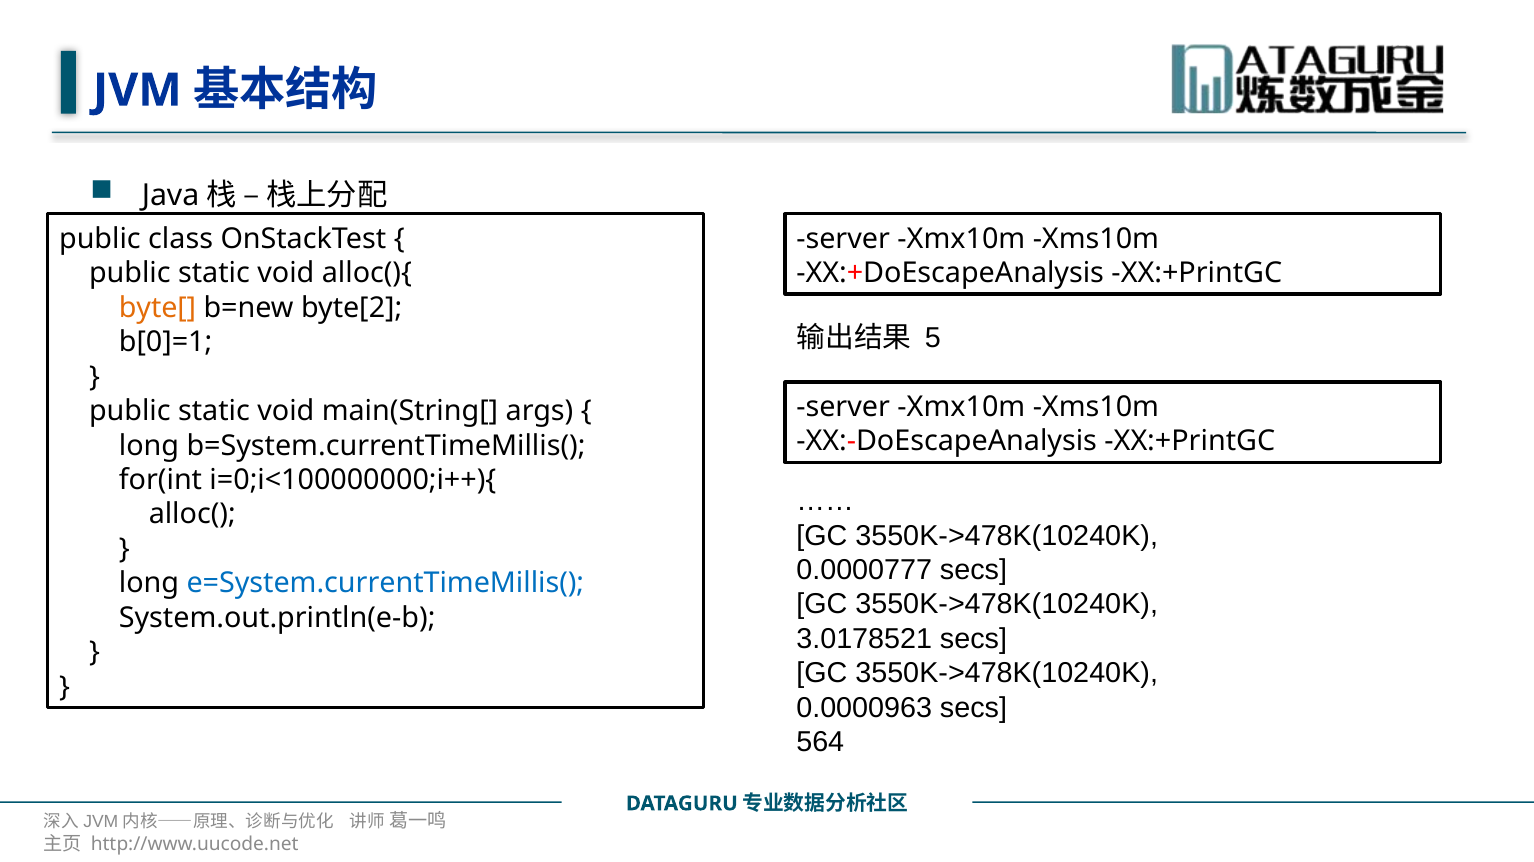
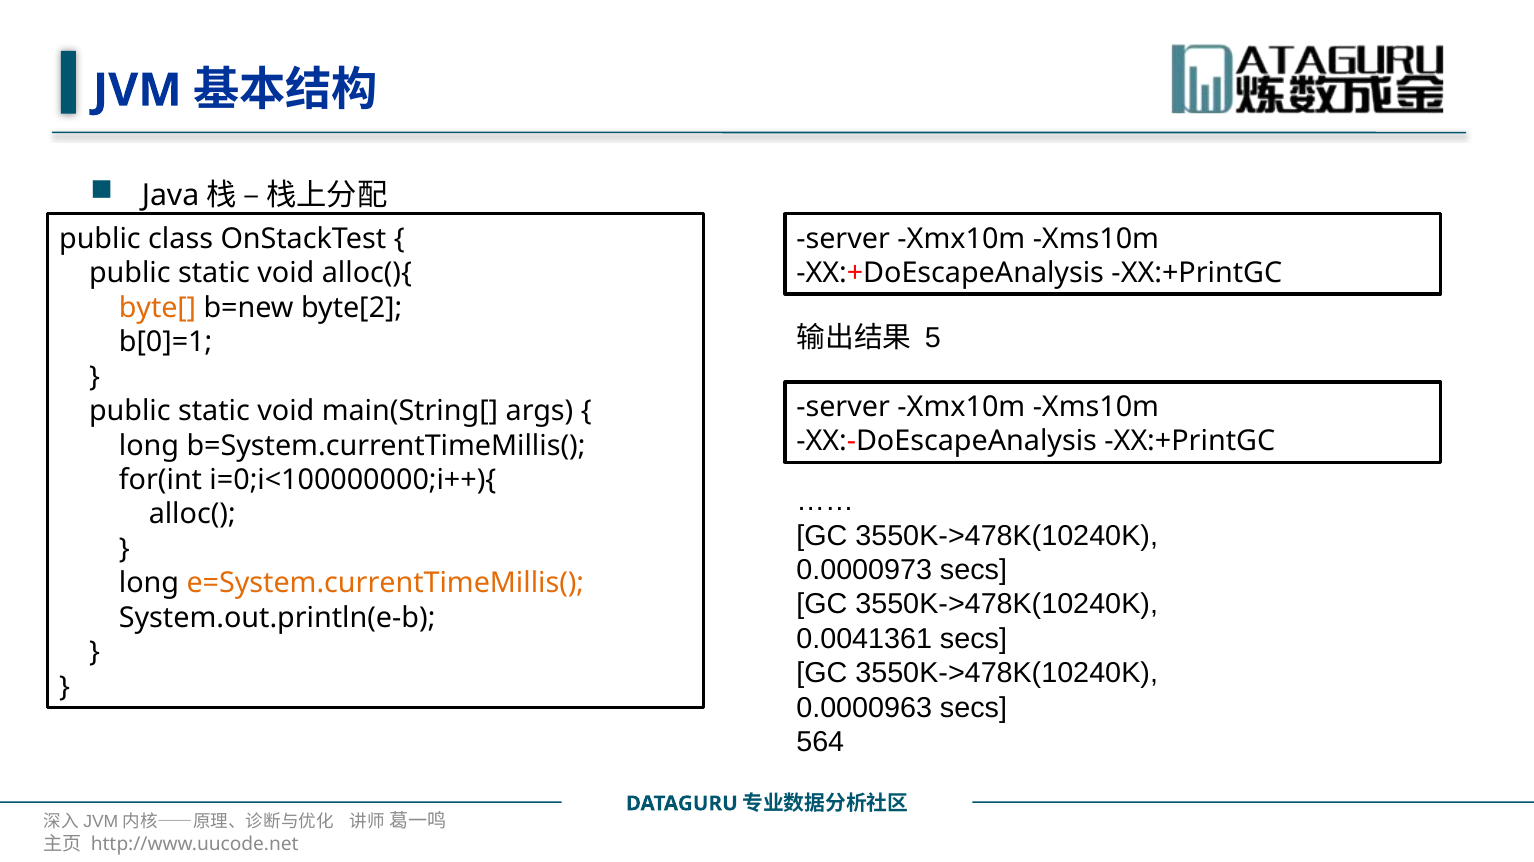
0.0000777: 0.0000777 -> 0.0000973
e=System.currentTimeMillis( colour: blue -> orange
3.0178521: 3.0178521 -> 0.0041361
